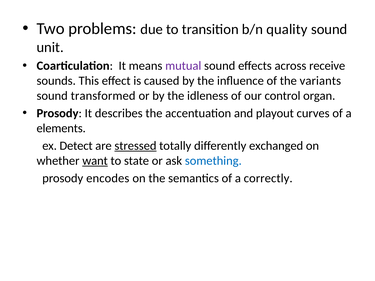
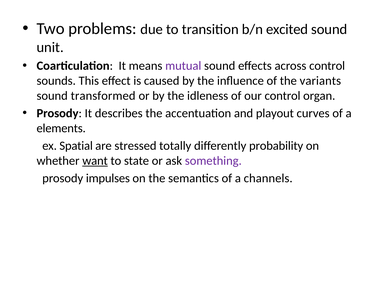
quality: quality -> excited
across receive: receive -> control
Detect: Detect -> Spatial
stressed underline: present -> none
exchanged: exchanged -> probability
something colour: blue -> purple
encodes: encodes -> impulses
correctly: correctly -> channels
